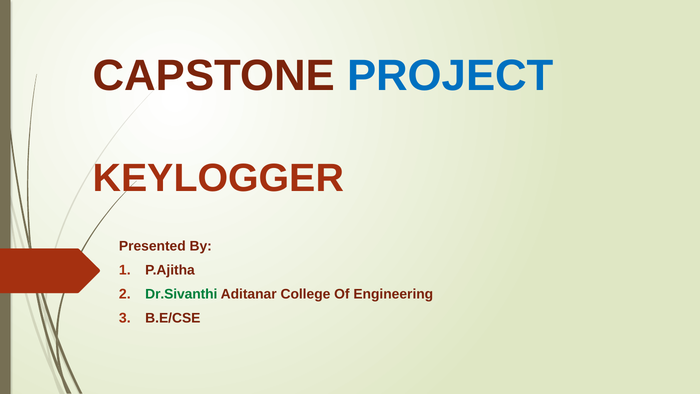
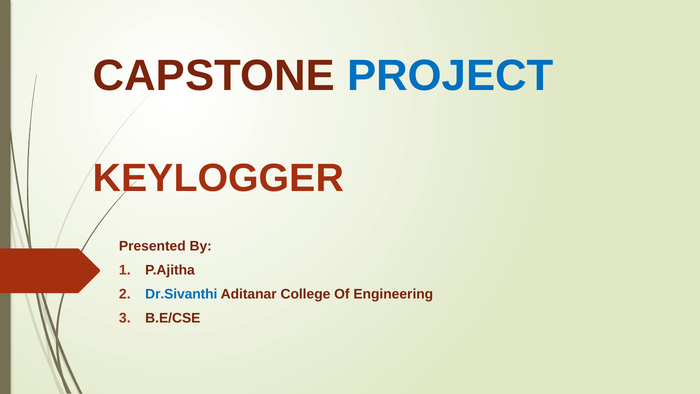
Dr.Sivanthi colour: green -> blue
